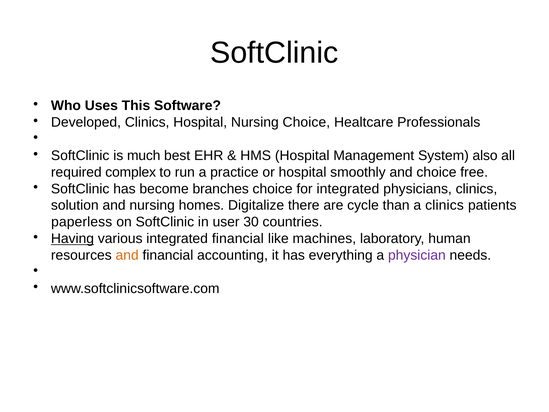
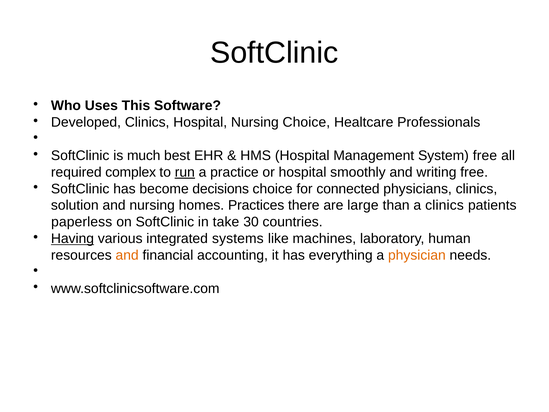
System also: also -> free
run underline: none -> present
and choice: choice -> writing
branches: branches -> decisions
for integrated: integrated -> connected
Digitalize: Digitalize -> Practices
cycle: cycle -> large
user: user -> take
integrated financial: financial -> systems
physician colour: purple -> orange
